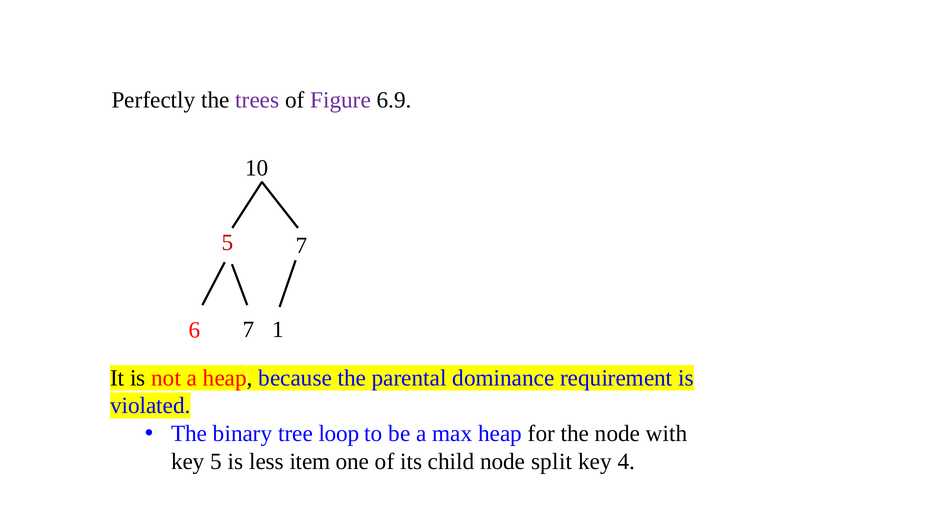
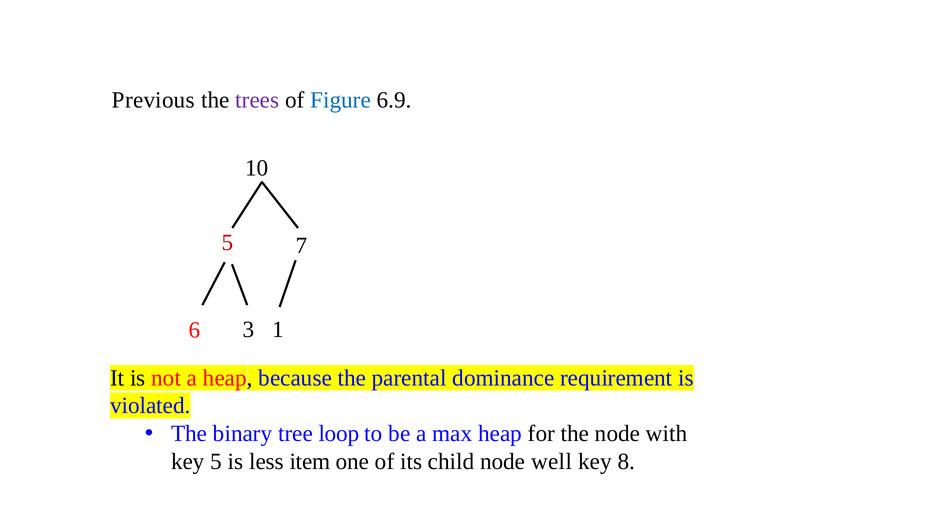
Perfectly: Perfectly -> Previous
Figure colour: purple -> blue
6 7: 7 -> 3
split: split -> well
4: 4 -> 8
